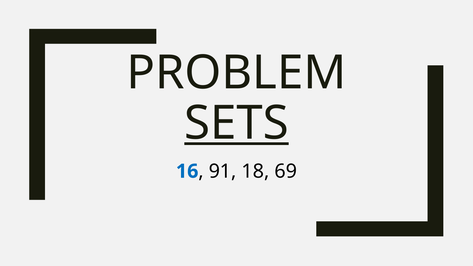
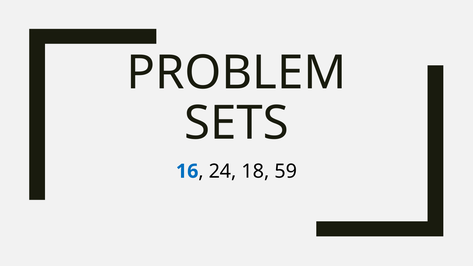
SETS underline: present -> none
91: 91 -> 24
69: 69 -> 59
